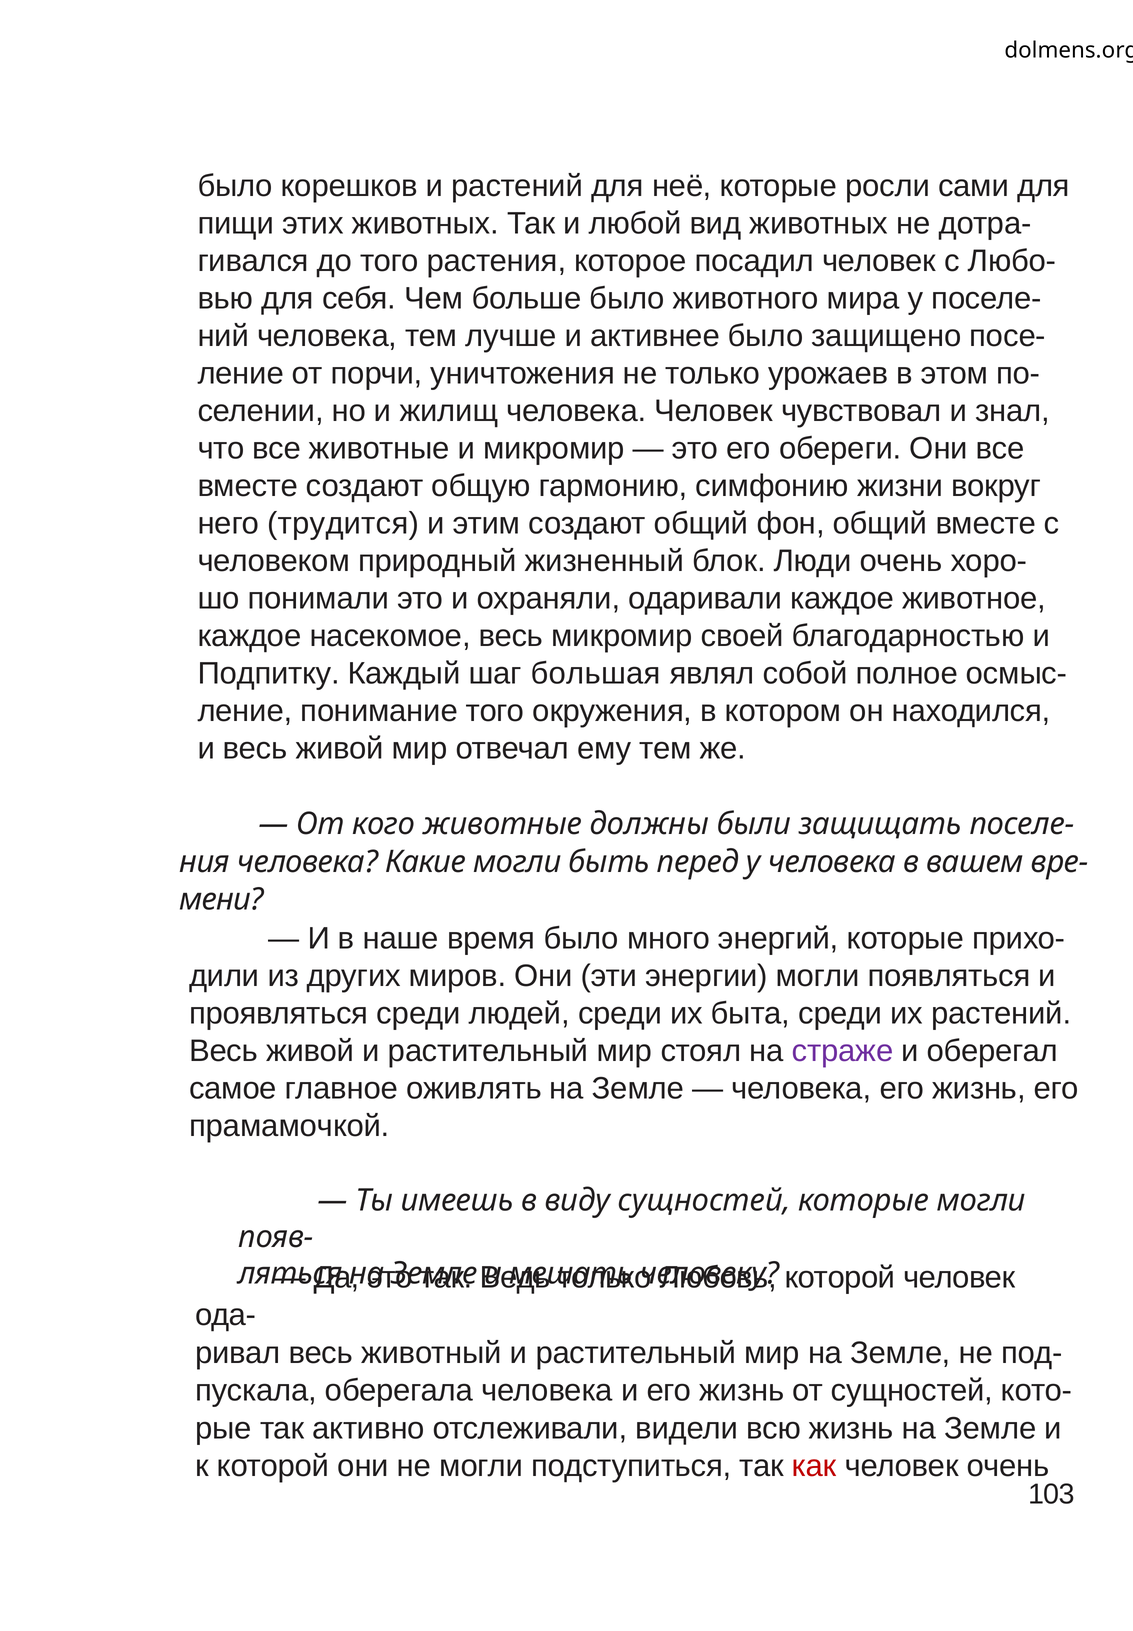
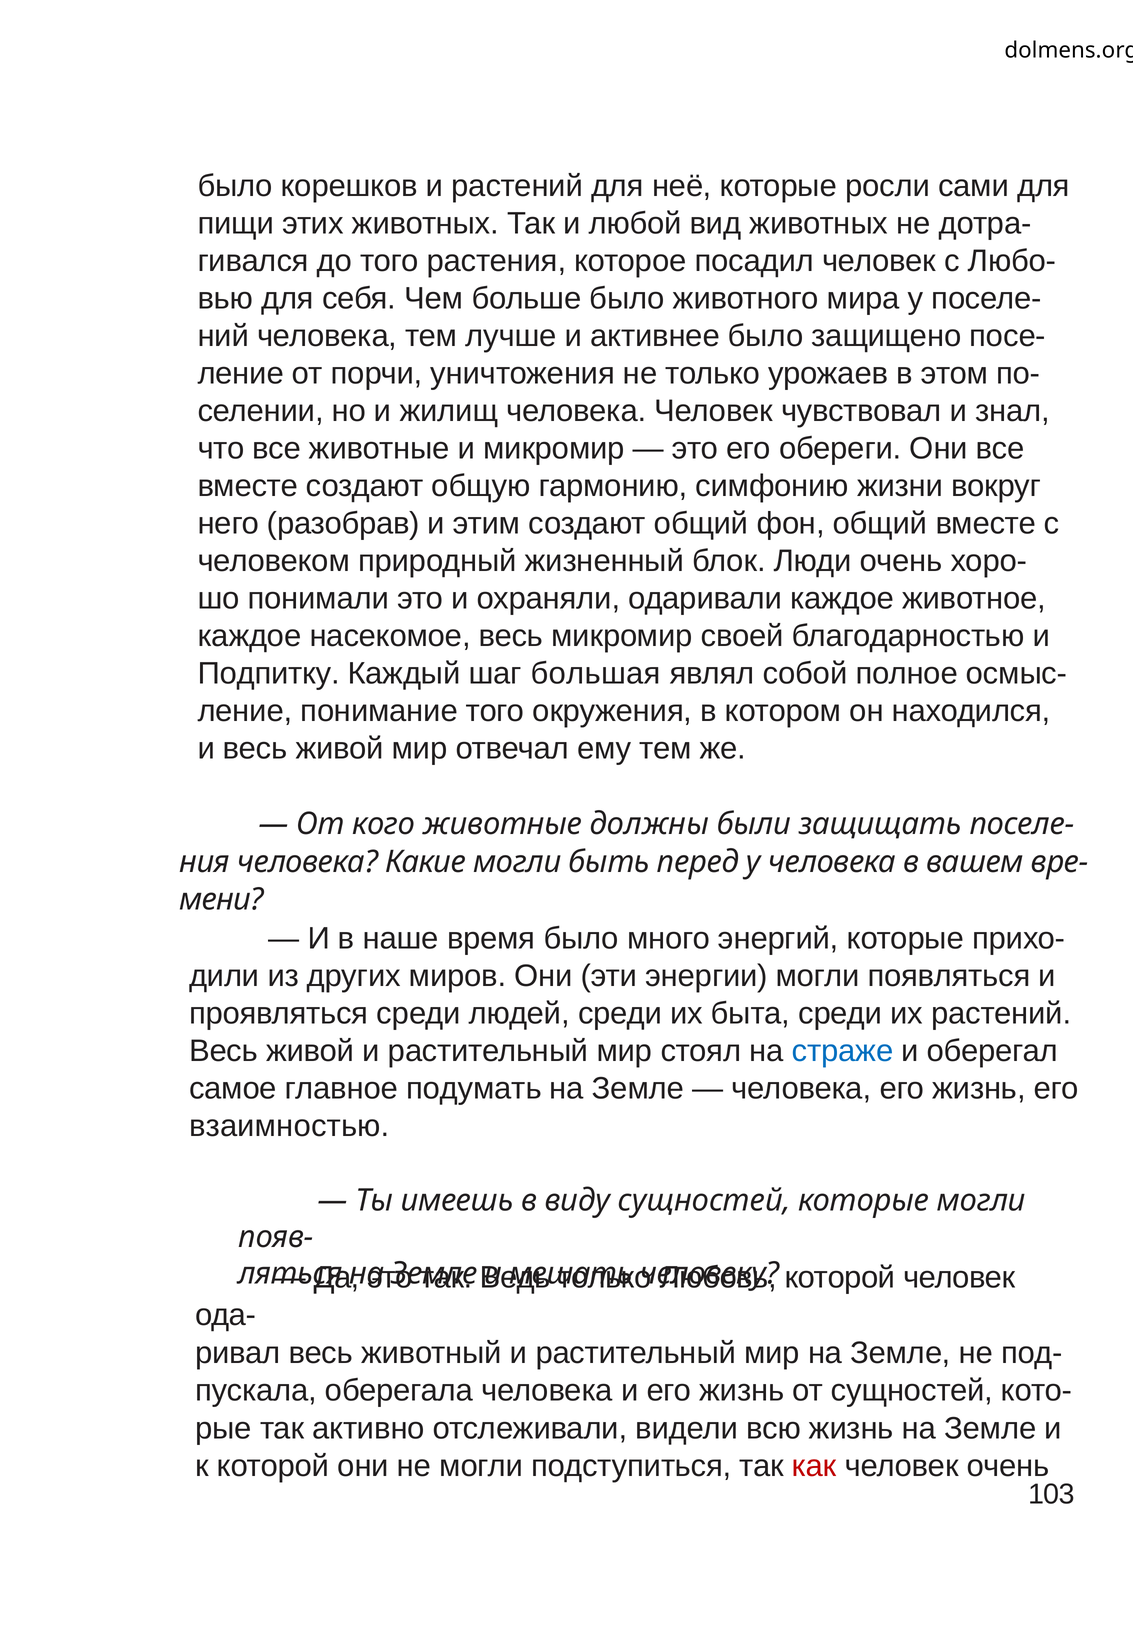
трудится: трудится -> разобрав
страже colour: purple -> blue
оживлять: оживлять -> подумать
прамамочкой: прамамочкой -> взаимностью
